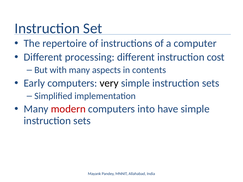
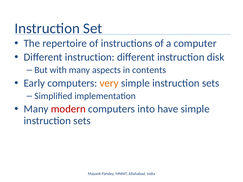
processing at (90, 57): processing -> instruction
cost: cost -> disk
very colour: black -> orange
